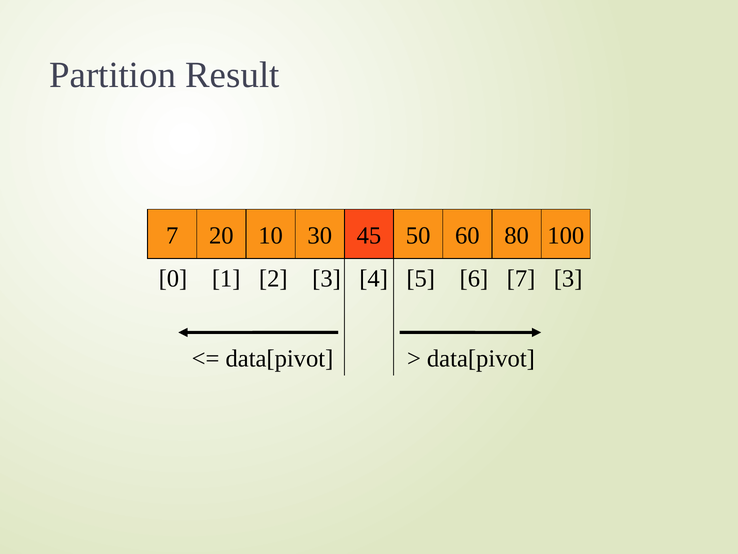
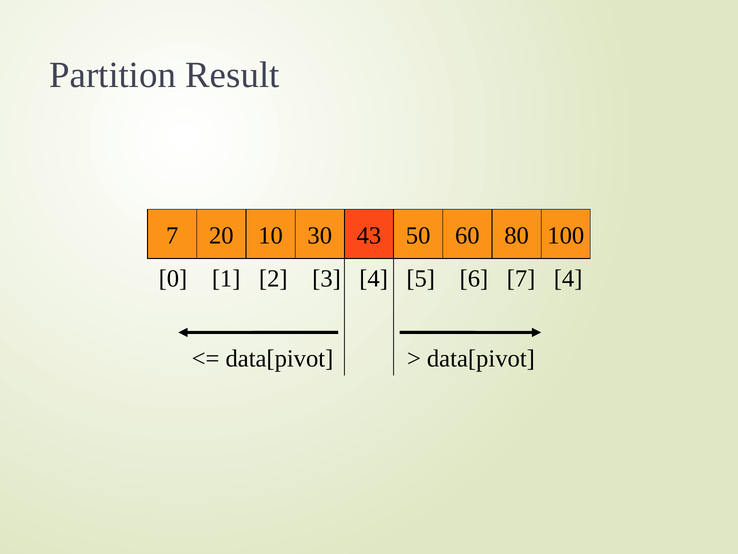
45: 45 -> 43
7 3: 3 -> 4
